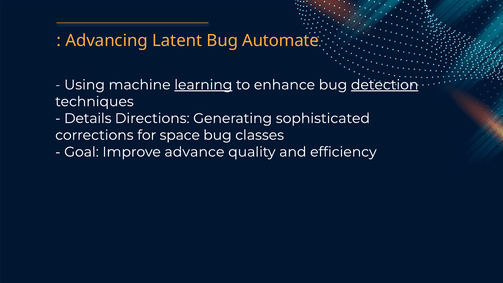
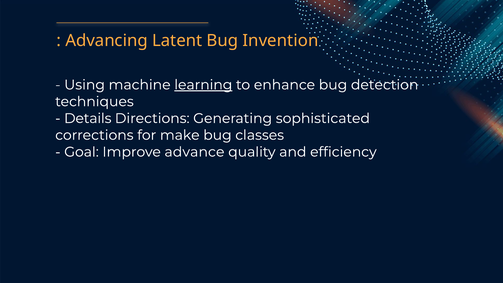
Automate: Automate -> Invention
detection underline: present -> none
space: space -> make
